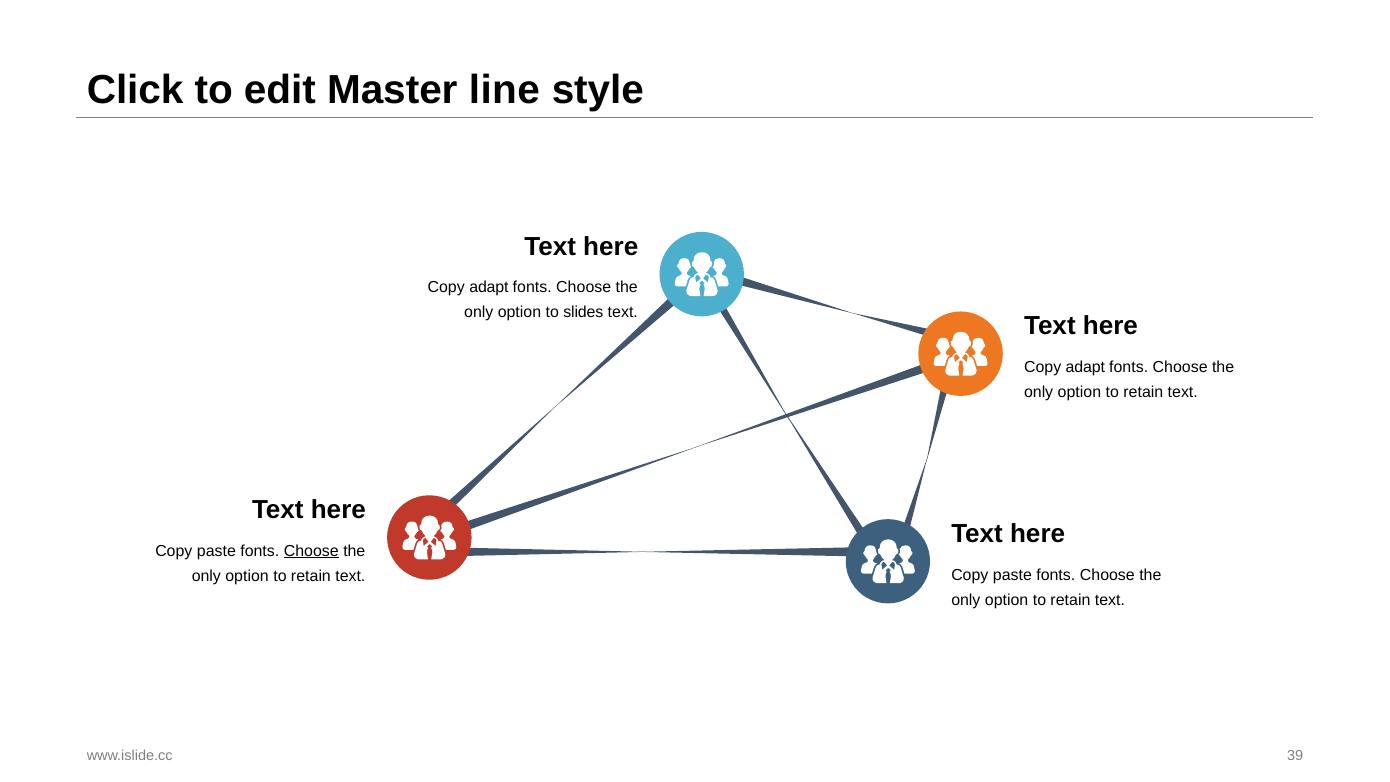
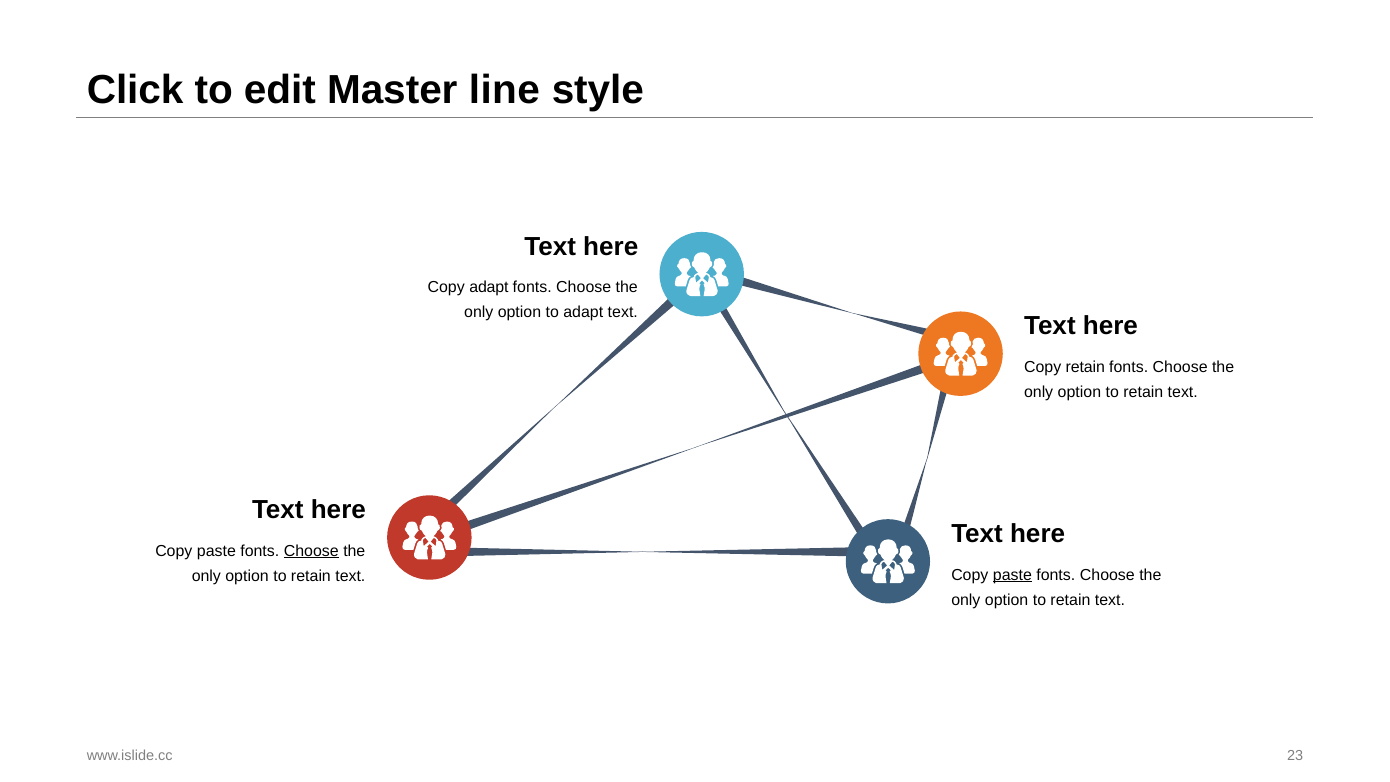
to slides: slides -> adapt
adapt at (1085, 367): adapt -> retain
paste at (1012, 575) underline: none -> present
39: 39 -> 23
